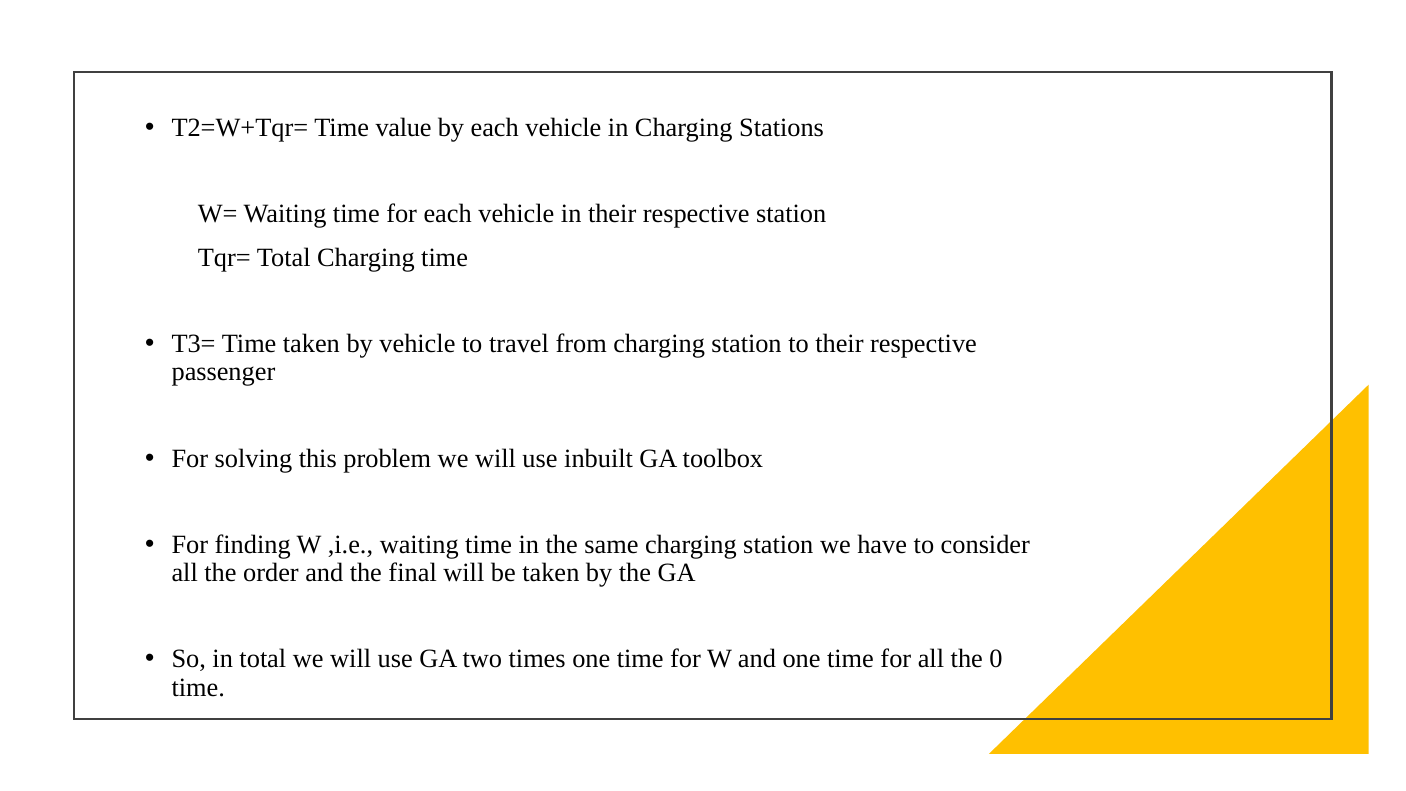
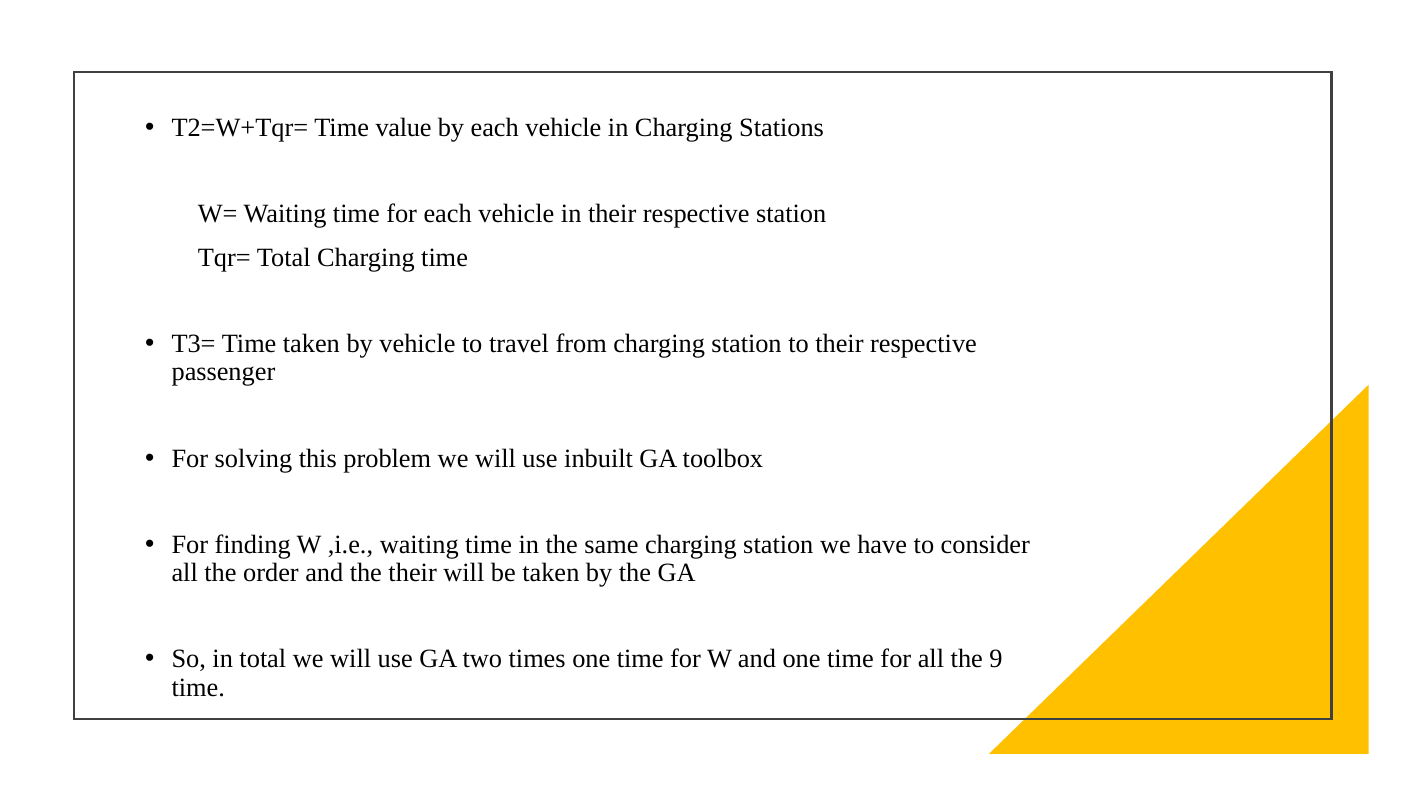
the final: final -> their
0: 0 -> 9
